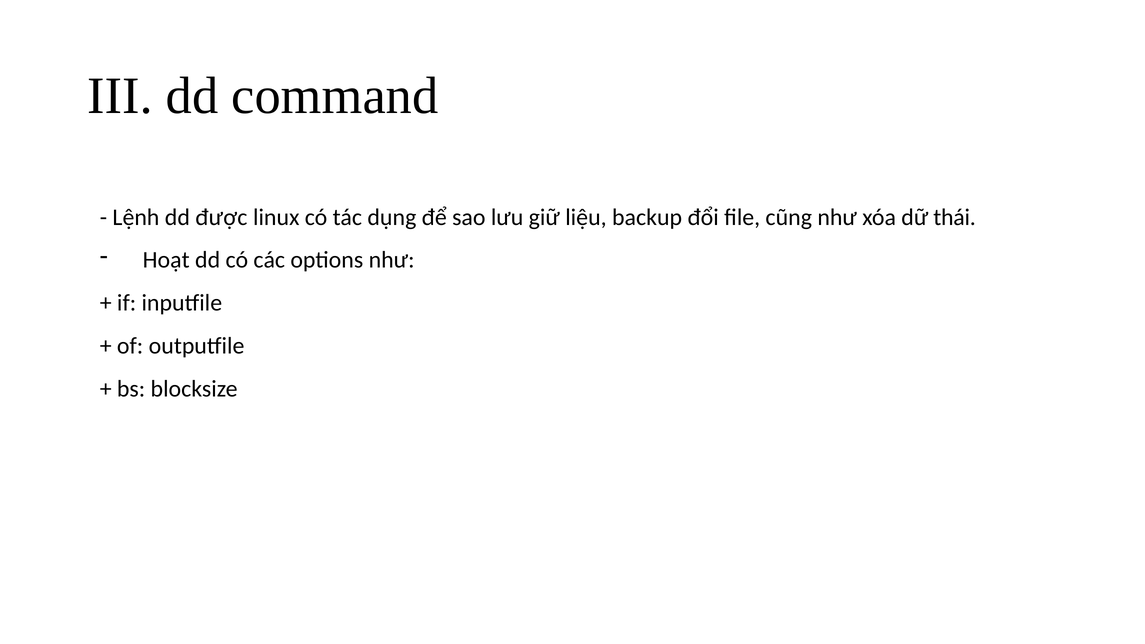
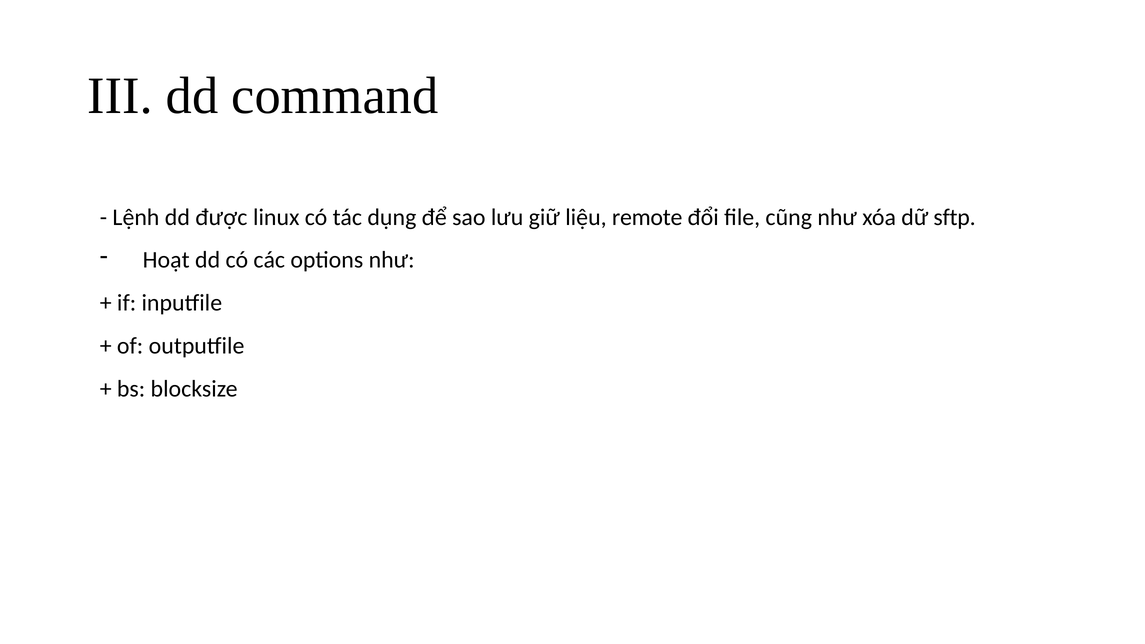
backup: backup -> remote
thái: thái -> sftp
